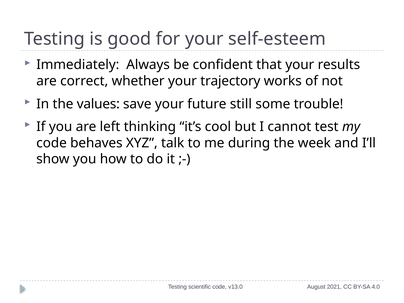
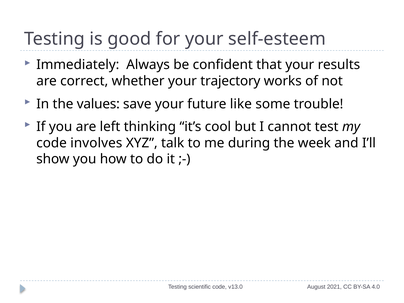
still: still -> like
behaves: behaves -> involves
